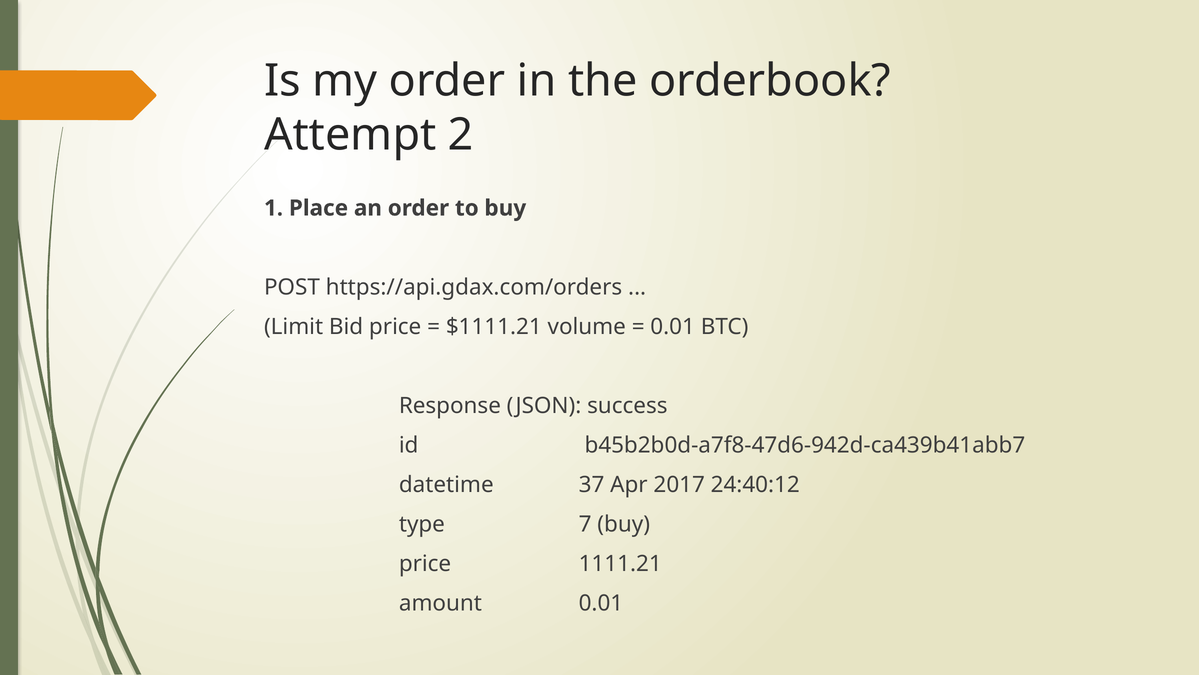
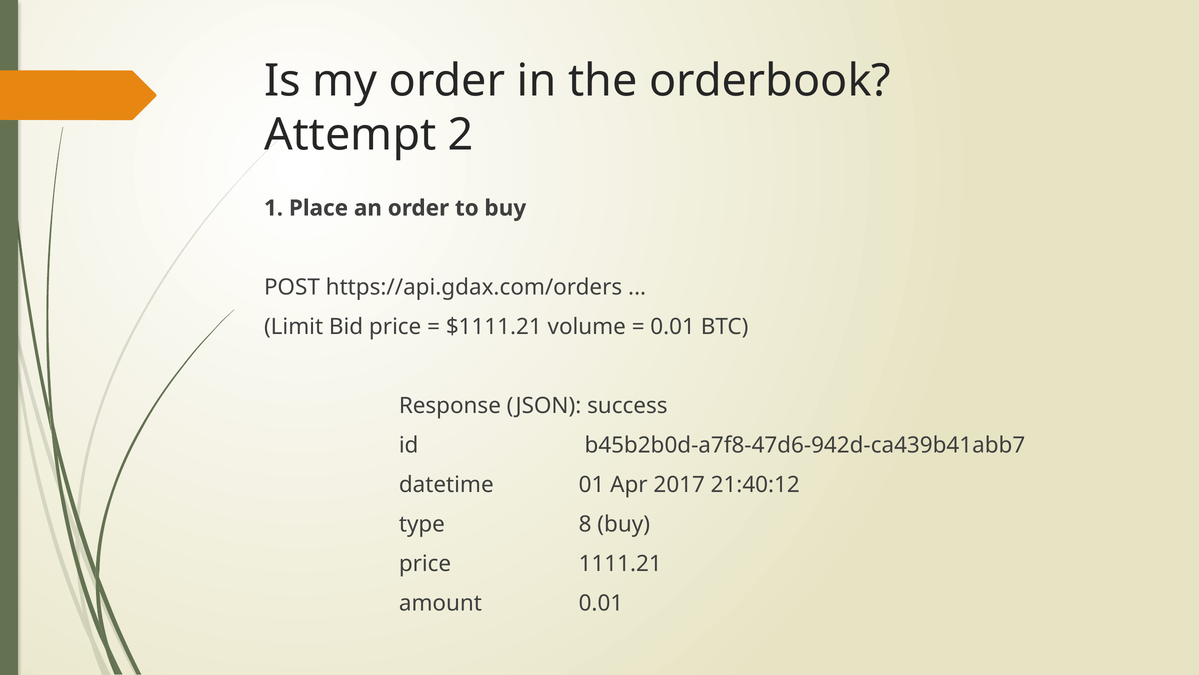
37: 37 -> 01
24:40:12: 24:40:12 -> 21:40:12
7: 7 -> 8
